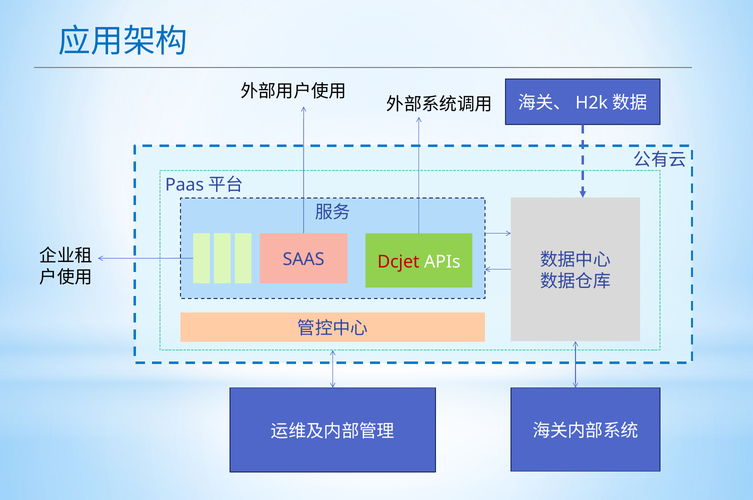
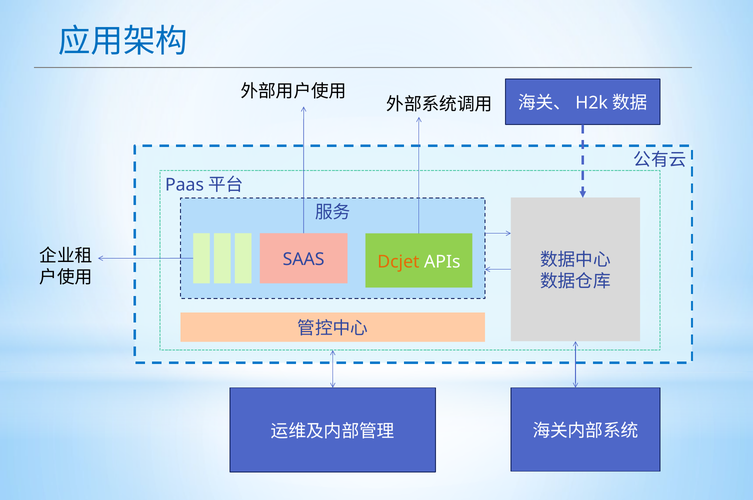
Dcjet colour: red -> orange
